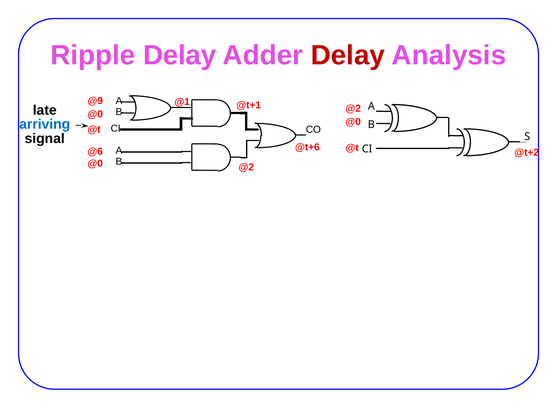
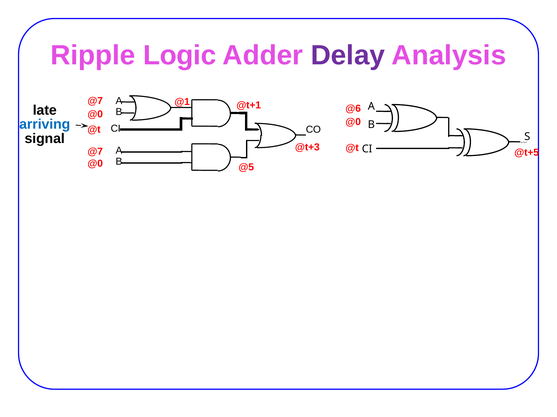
Ripple Delay: Delay -> Logic
Delay at (348, 55) colour: red -> purple
@9 at (95, 101): @9 -> @7
@2 at (353, 109): @2 -> @6
@t+6: @t+6 -> @t+3
@t+2: @t+2 -> @t+5
@6 at (95, 152): @6 -> @7
@2 at (246, 167): @2 -> @5
